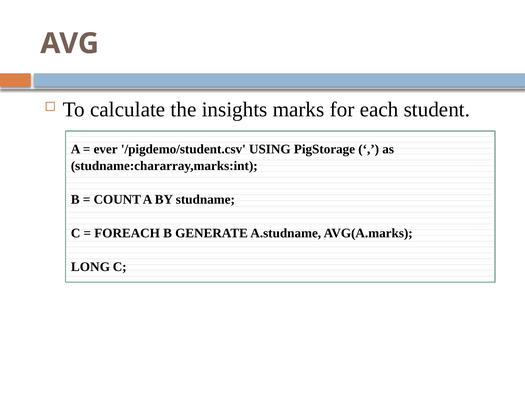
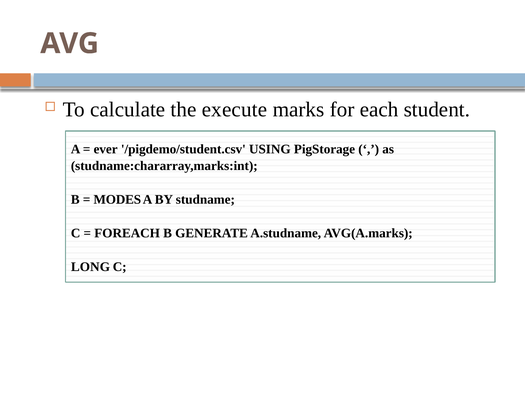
insights: insights -> execute
COUNT: COUNT -> MODES
